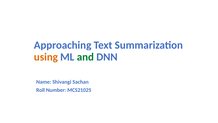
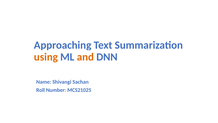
and colour: green -> orange
